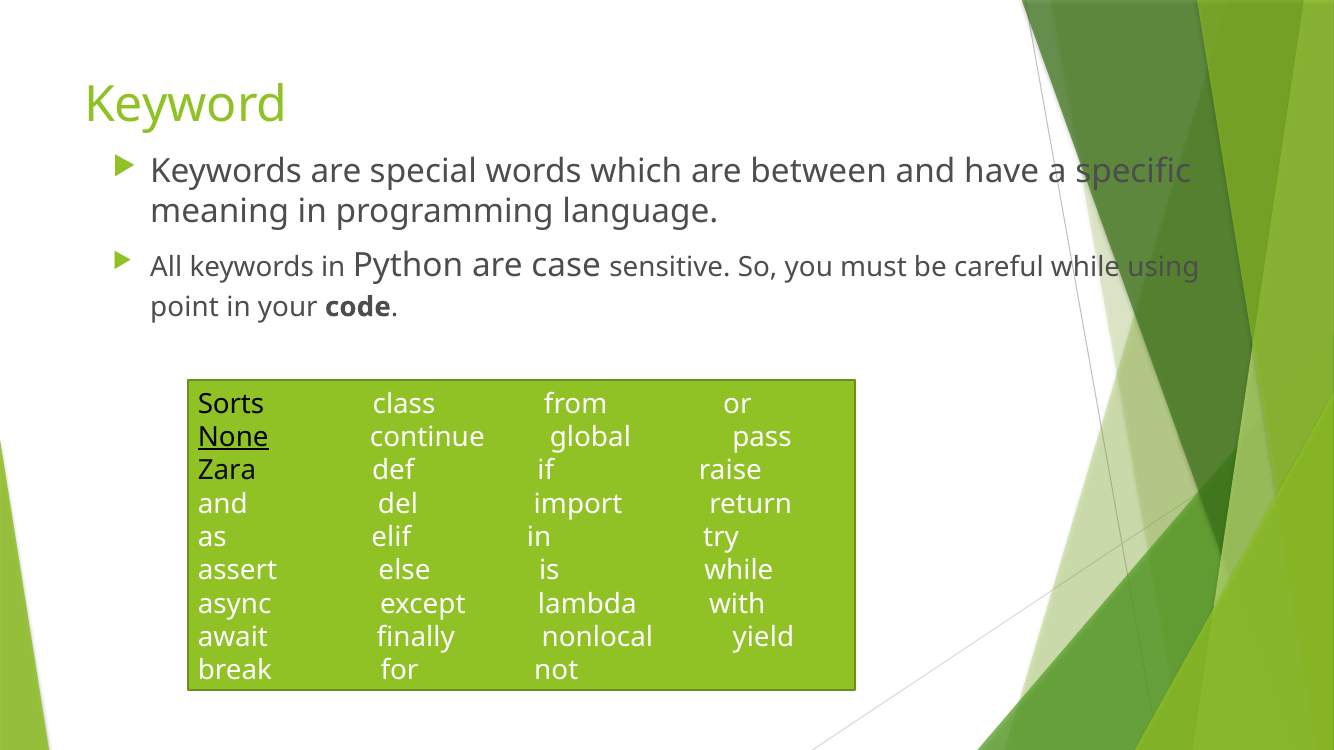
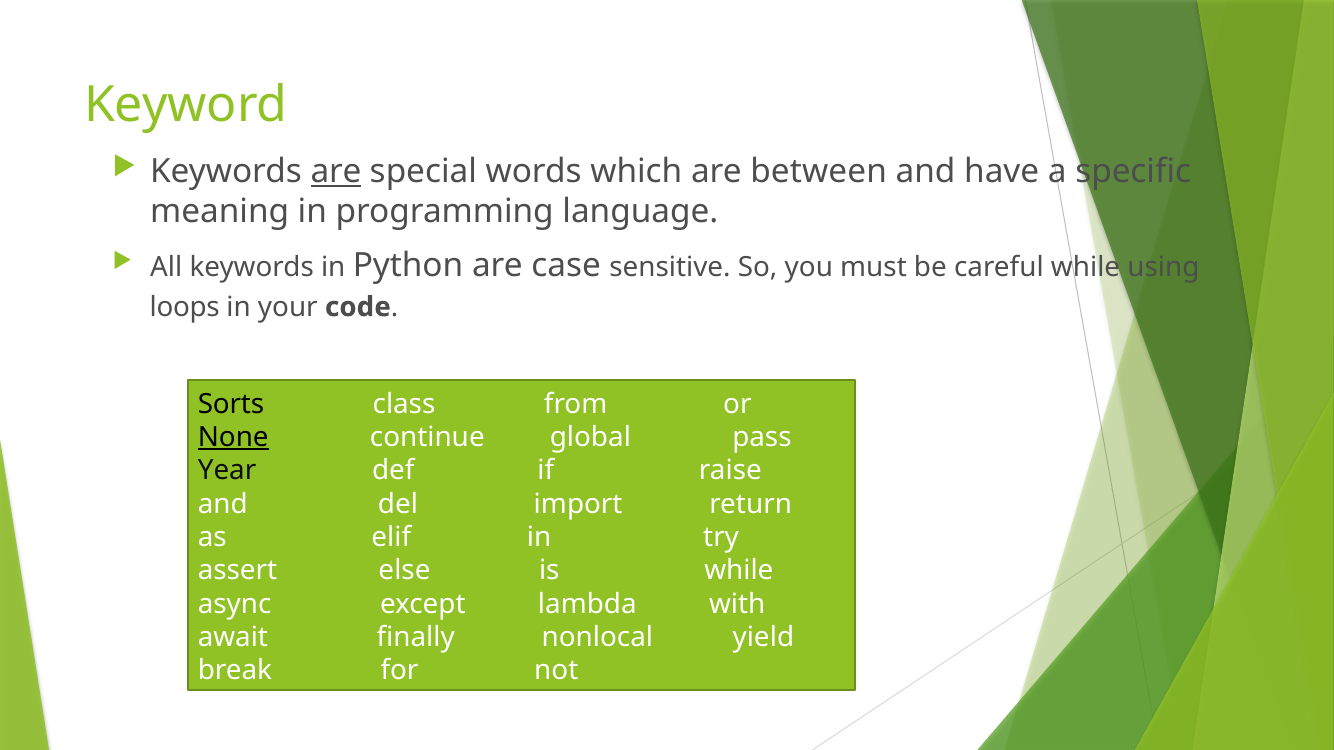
are at (336, 171) underline: none -> present
point: point -> loops
Zara: Zara -> Year
